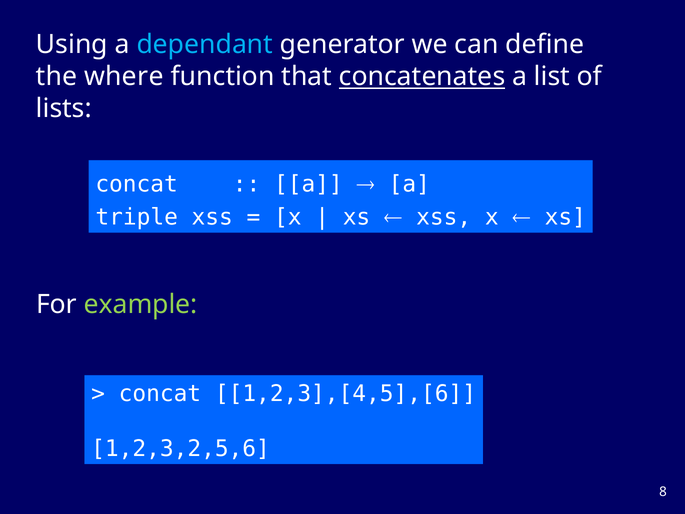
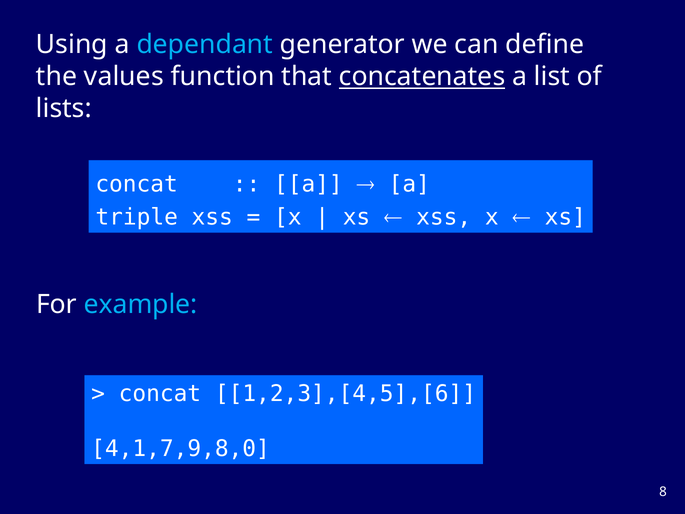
where: where -> values
example colour: light green -> light blue
1,2,3,2,5,6: 1,2,3,2,5,6 -> 4,1,7,9,8,0
